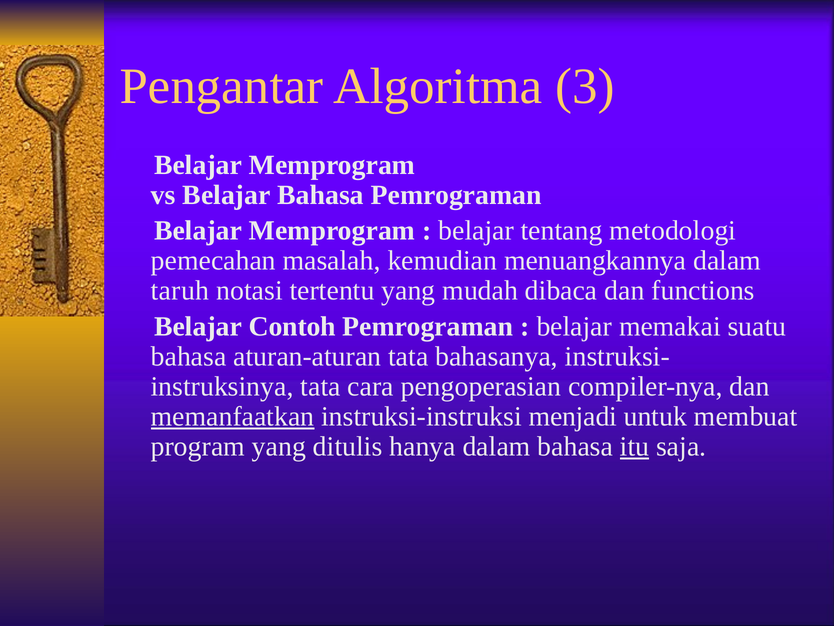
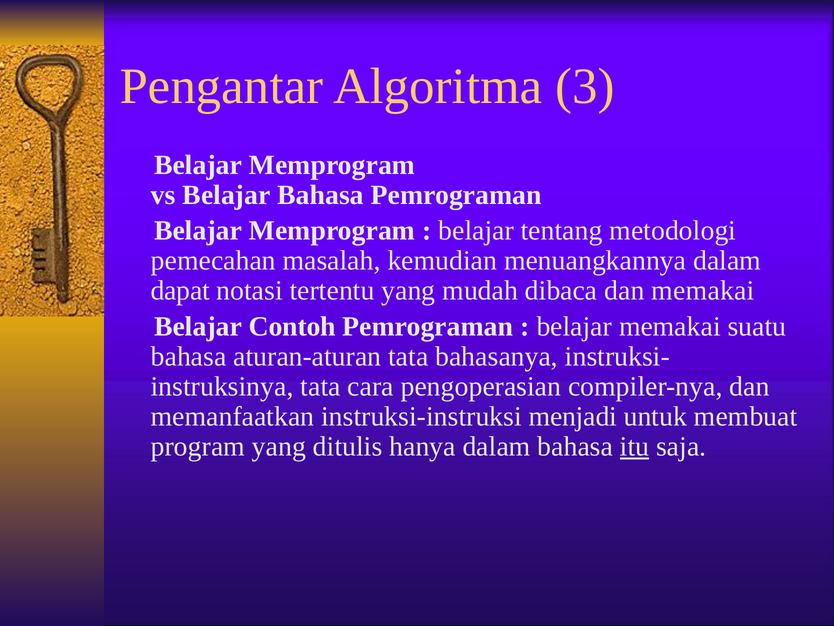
taruh: taruh -> dapat
dan functions: functions -> memakai
memanfaatkan underline: present -> none
